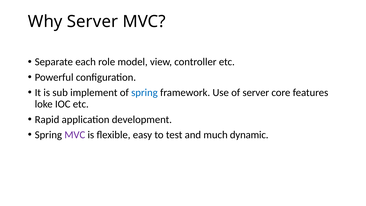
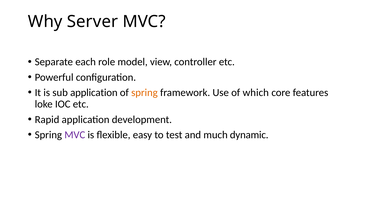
sub implement: implement -> application
spring at (144, 93) colour: blue -> orange
of server: server -> which
